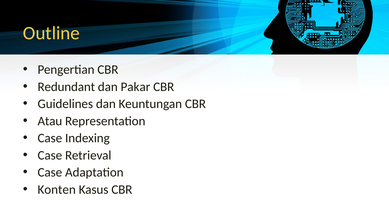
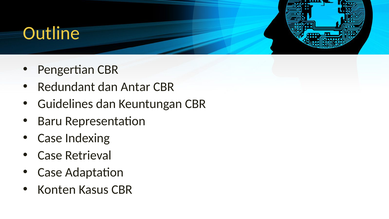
Pakar: Pakar -> Antar
Atau: Atau -> Baru
